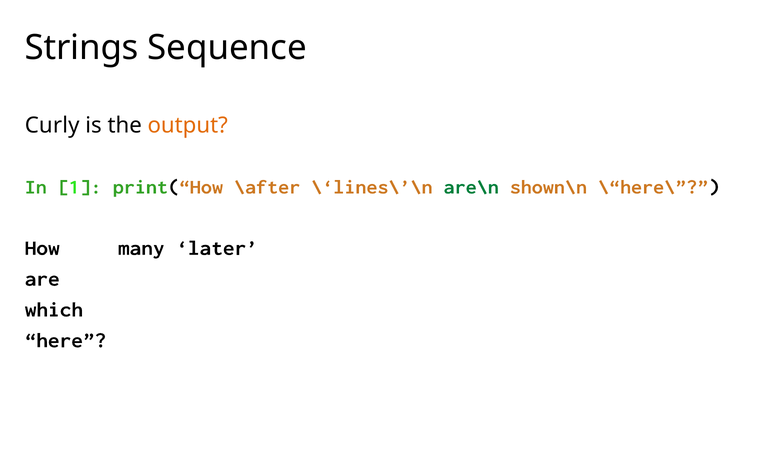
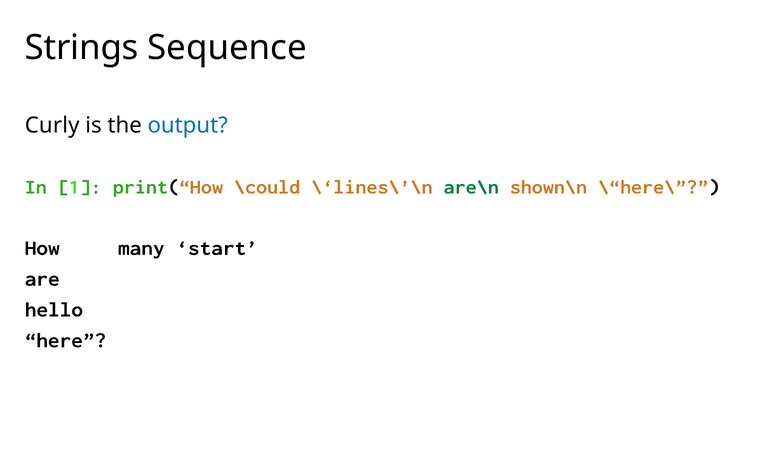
output colour: orange -> blue
\after: \after -> \could
later: later -> start
which: which -> hello
